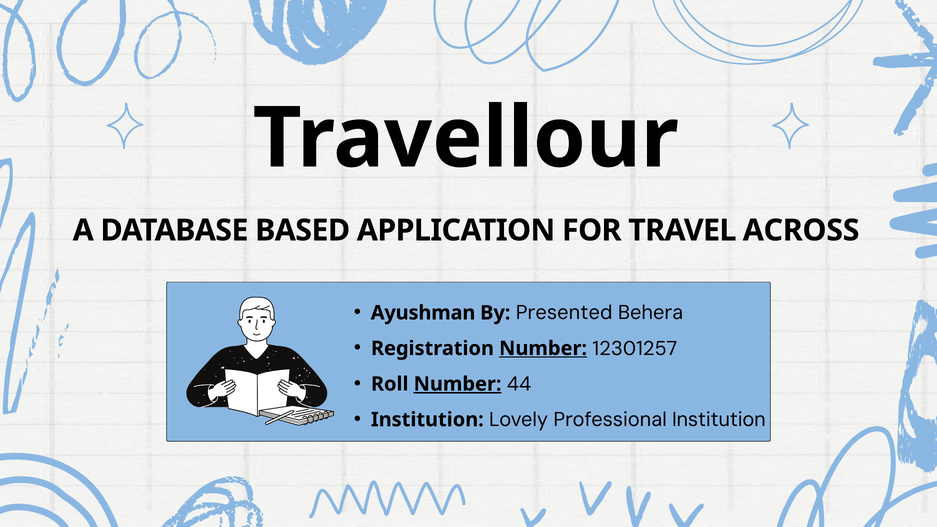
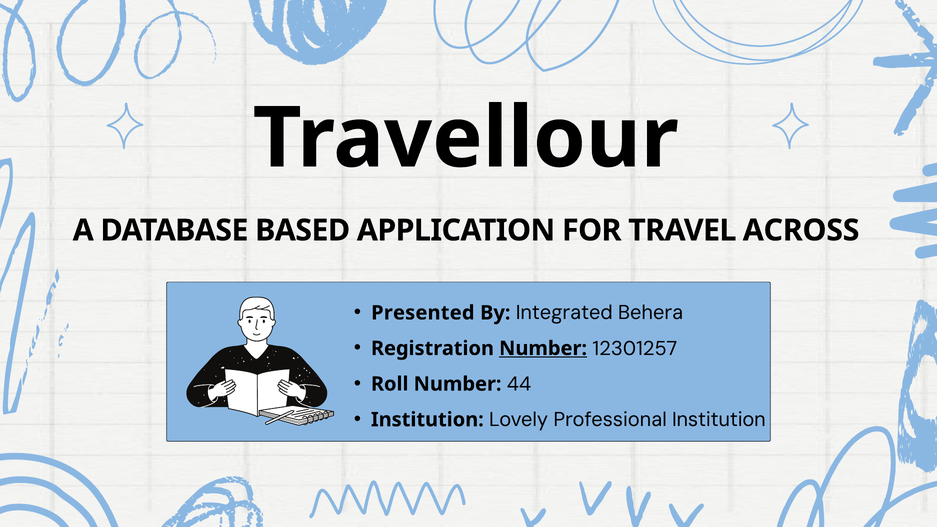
Ayushman: Ayushman -> Presented
Presented: Presented -> Integrated
Number at (458, 384) underline: present -> none
